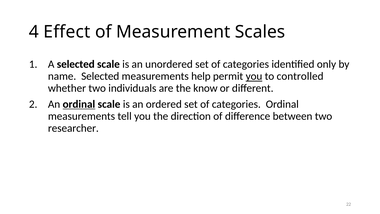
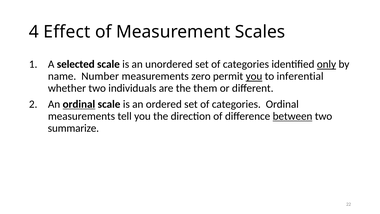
only underline: none -> present
name Selected: Selected -> Number
help: help -> zero
controlled: controlled -> inferential
know: know -> them
between underline: none -> present
researcher: researcher -> summarize
